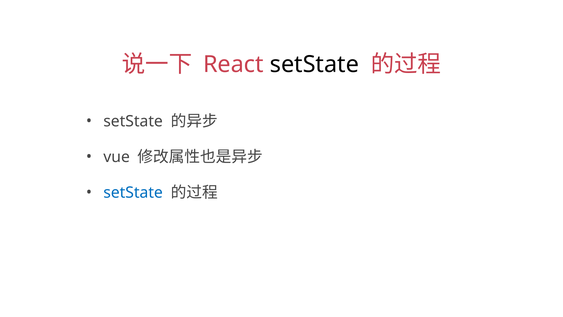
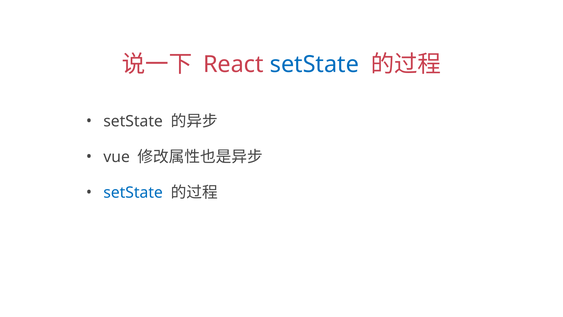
setState at (314, 64) colour: black -> blue
